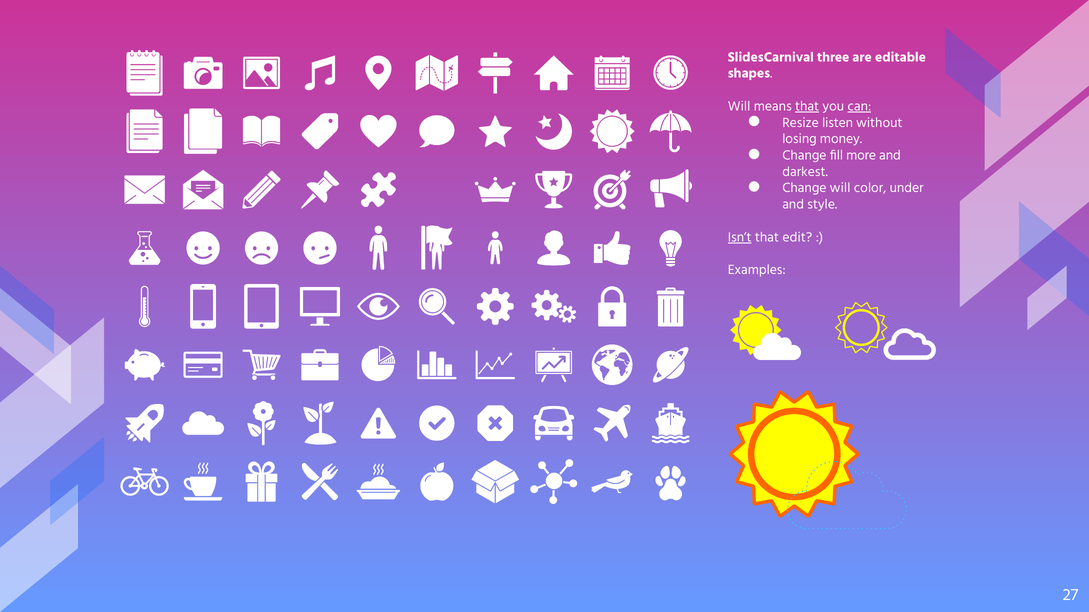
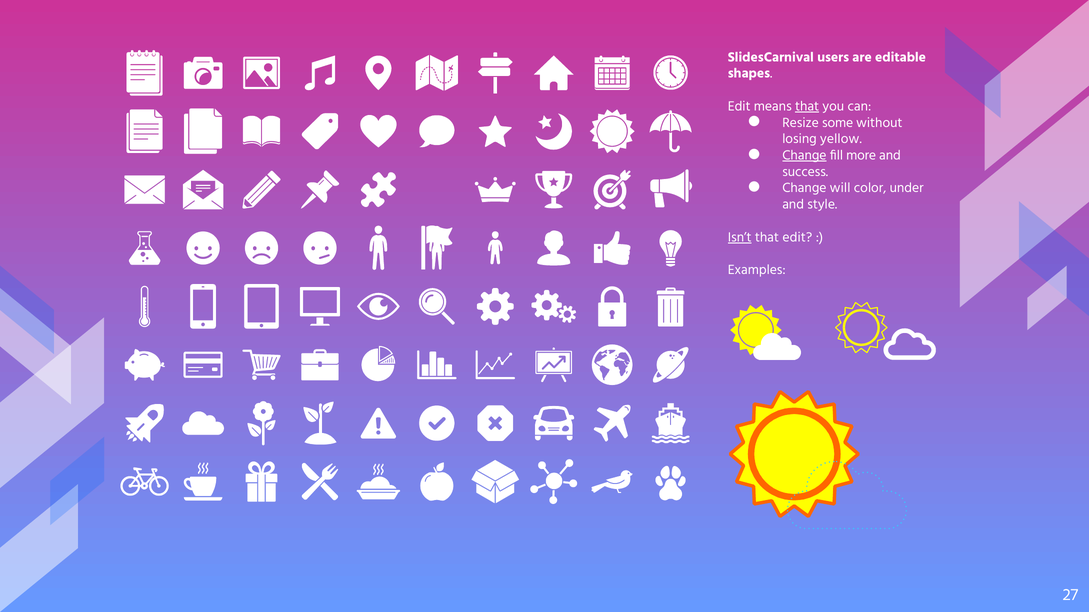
three: three -> users
Will at (739, 106): Will -> Edit
can underline: present -> none
listen: listen -> some
money: money -> yellow
Change at (804, 155) underline: none -> present
darkest: darkest -> success
